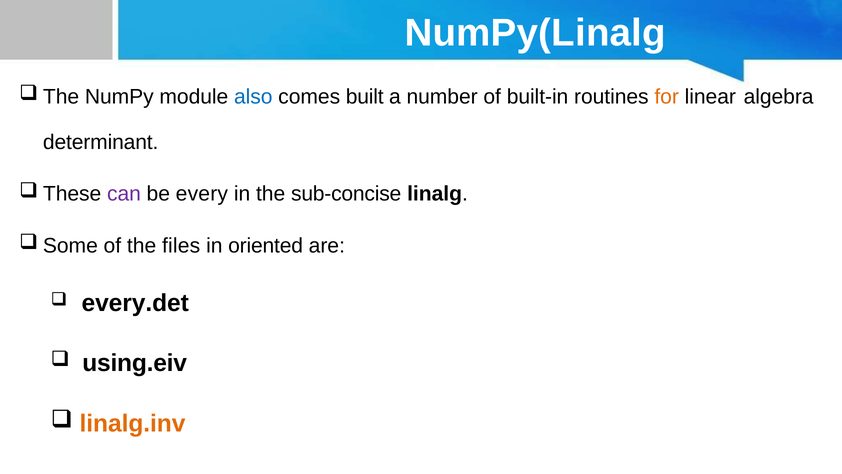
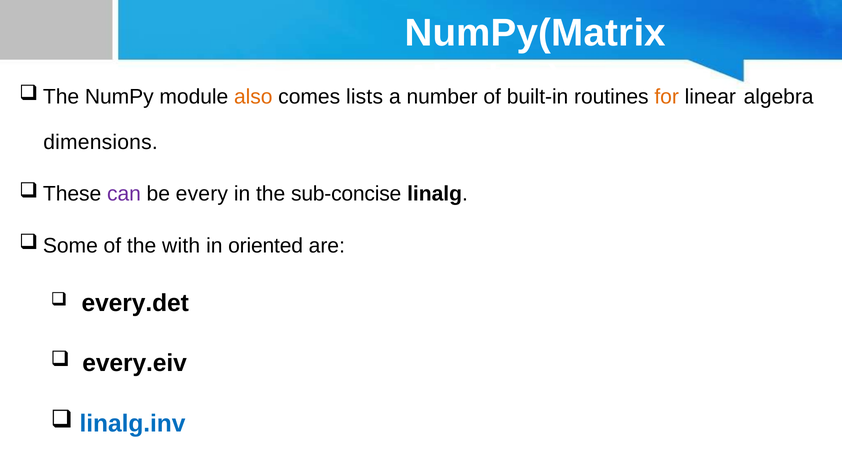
NumPy(Linalg: NumPy(Linalg -> NumPy(Matrix
also colour: blue -> orange
built: built -> lists
determinant: determinant -> dimensions
files: files -> with
using.eiv: using.eiv -> every.eiv
linalg.inv colour: orange -> blue
